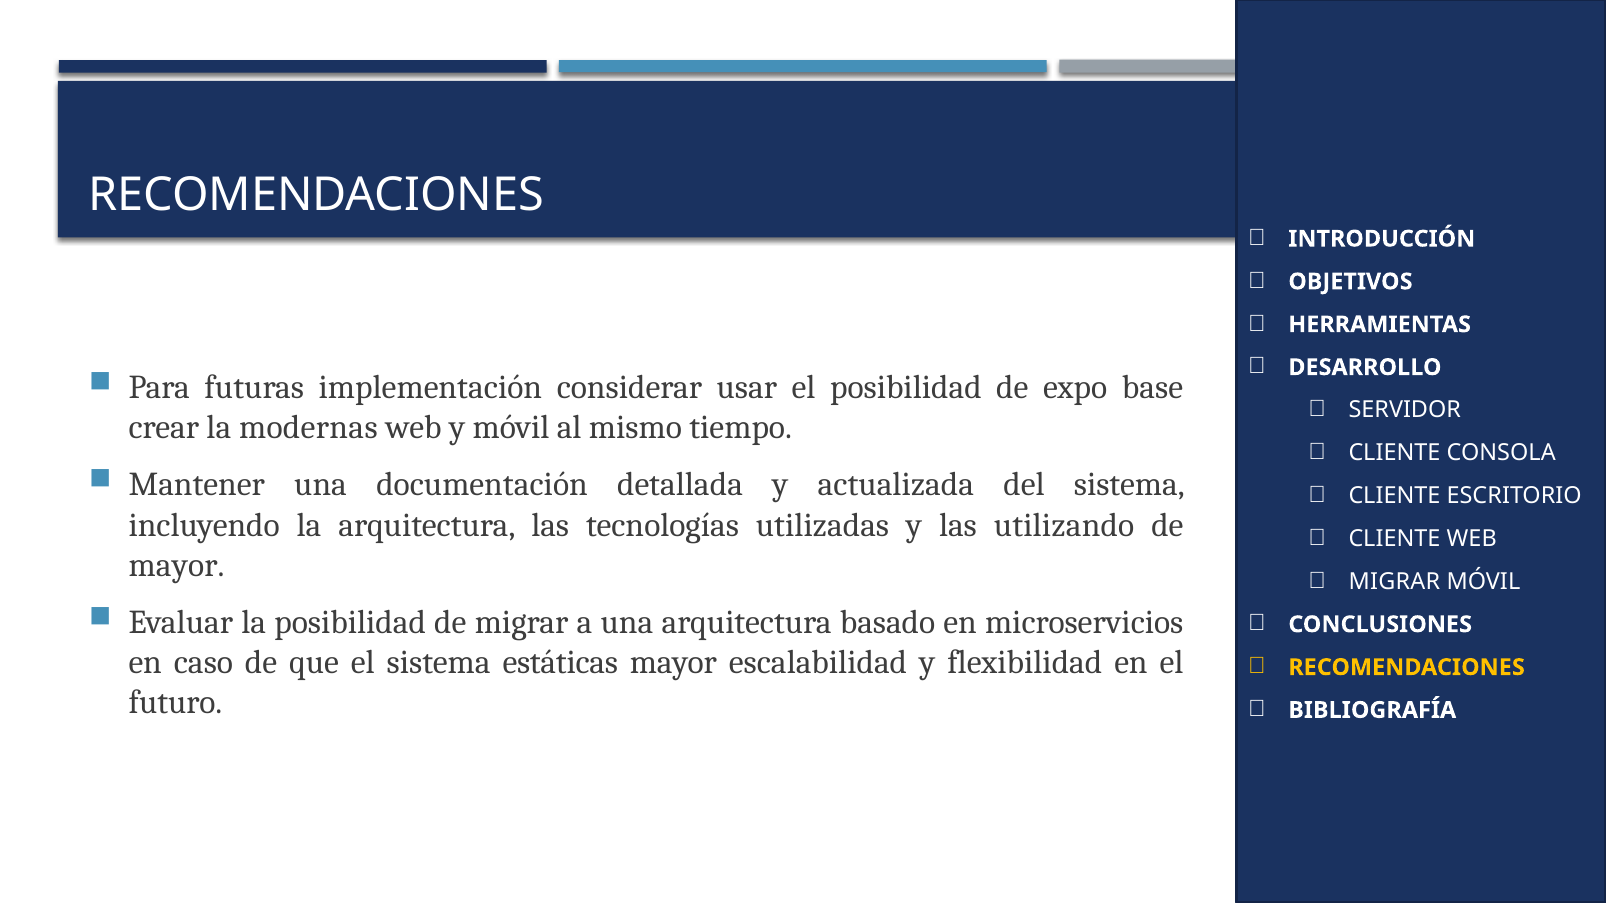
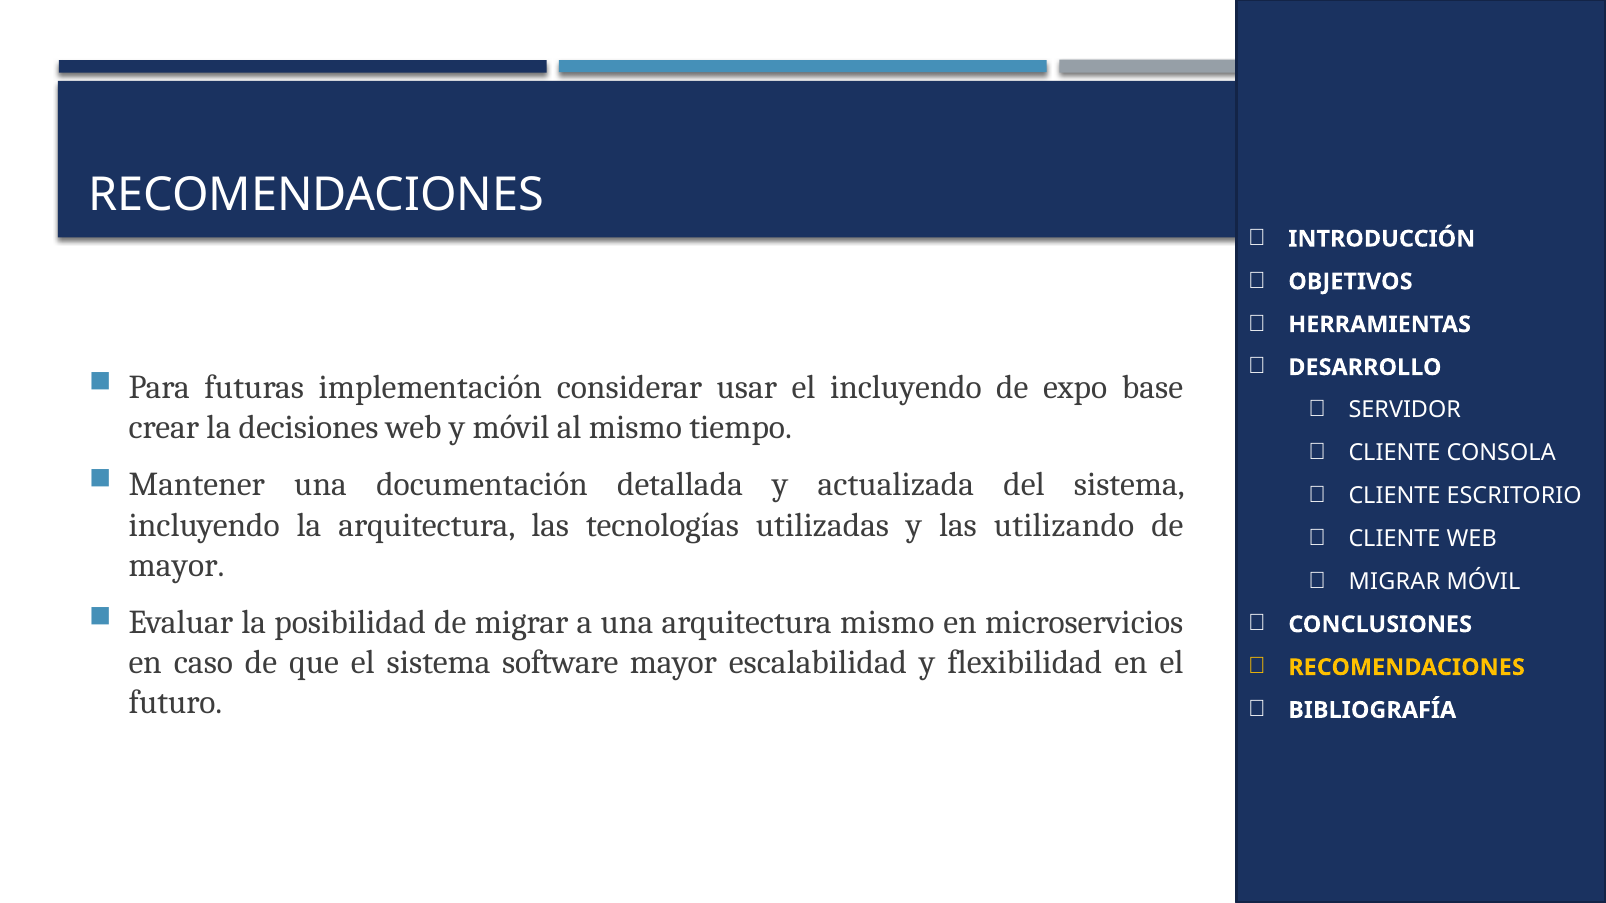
el posibilidad: posibilidad -> incluyendo
modernas: modernas -> decisiones
arquitectura basado: basado -> mismo
estáticas: estáticas -> software
